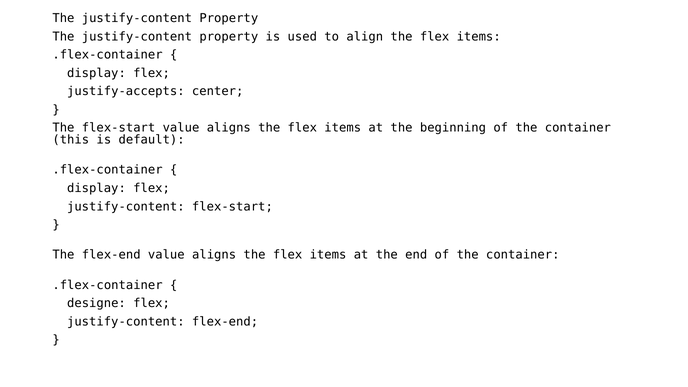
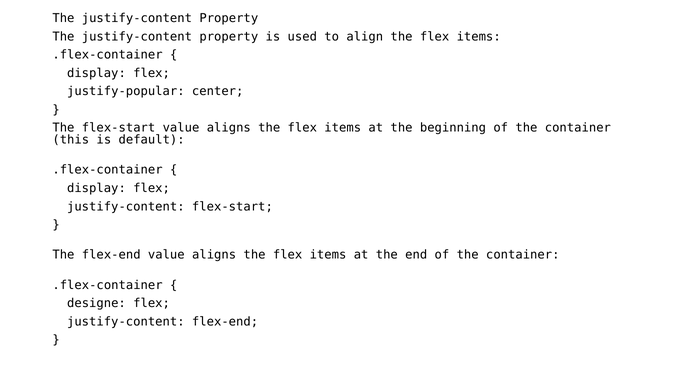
justify-accepts: justify-accepts -> justify-popular
